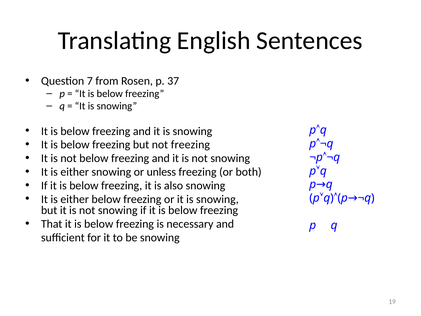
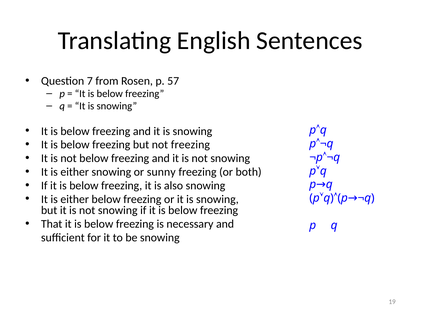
37: 37 -> 57
unless: unless -> sunny
